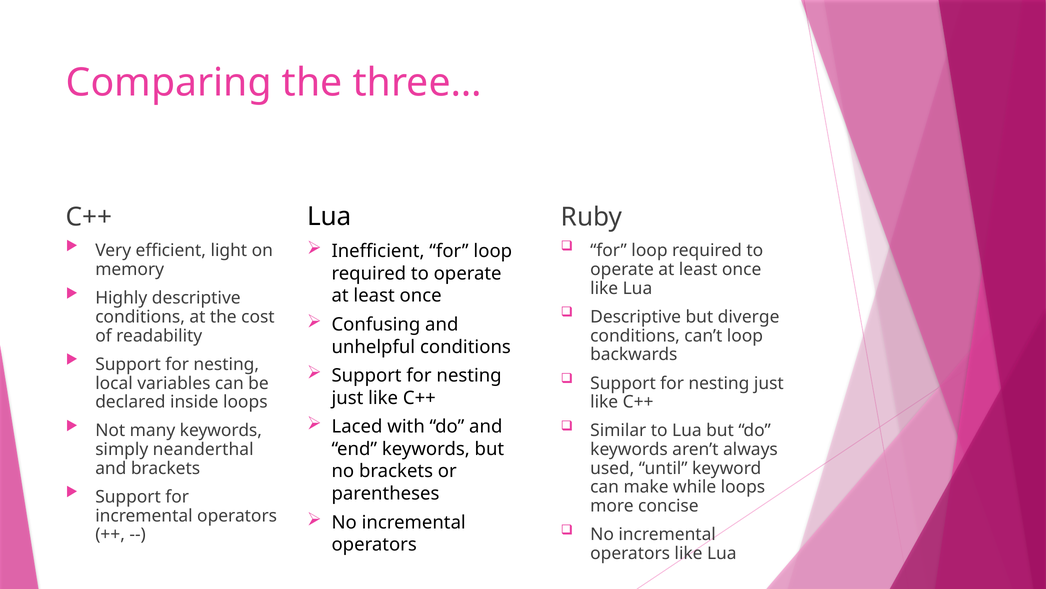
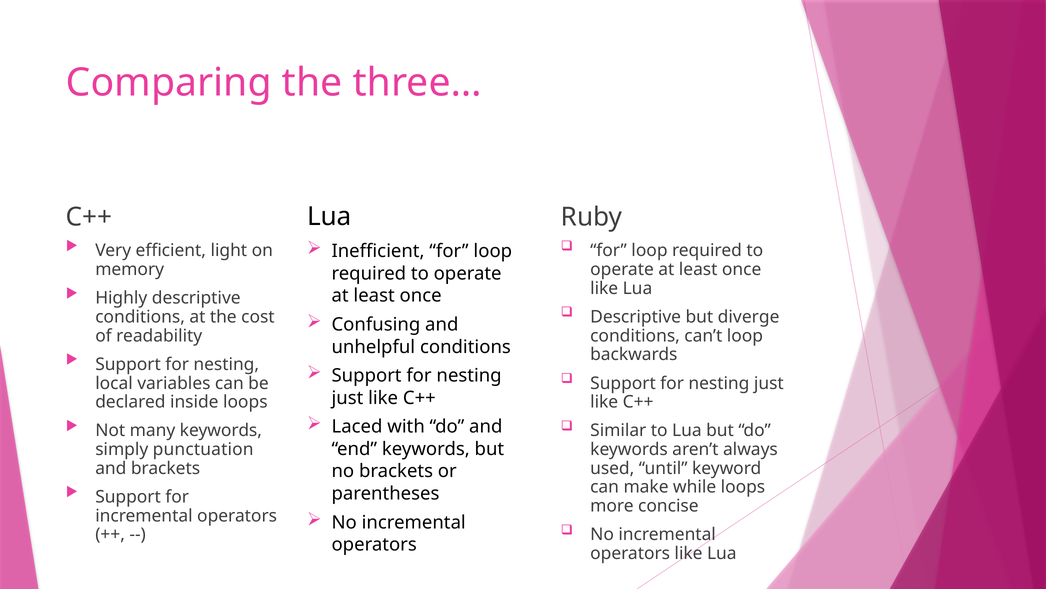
neanderthal: neanderthal -> punctuation
